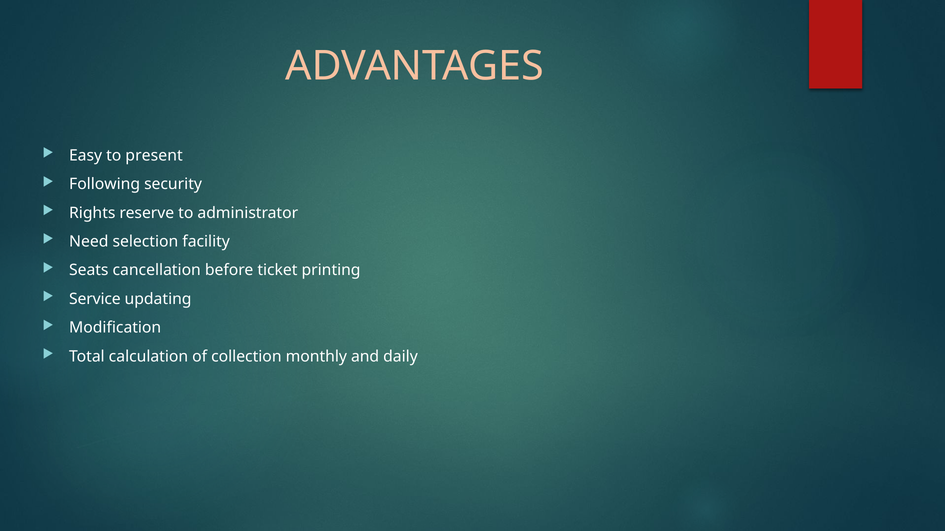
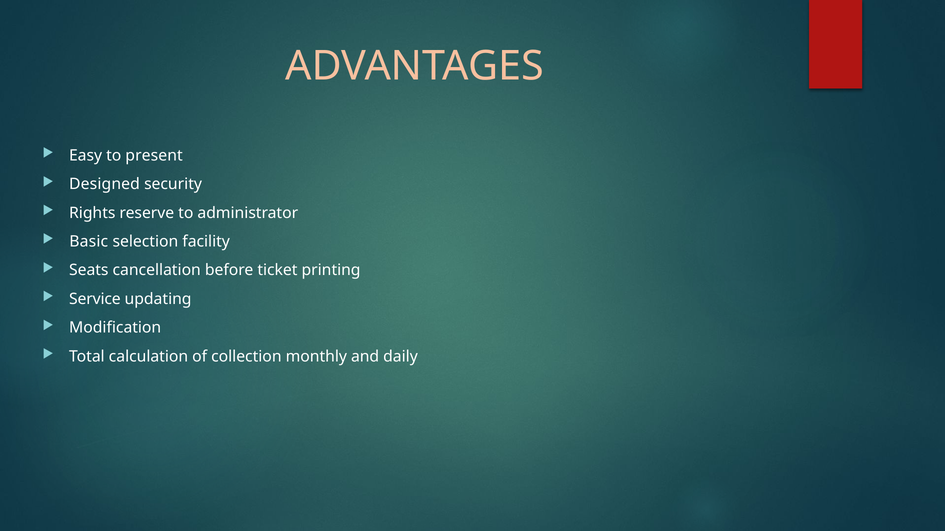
Following: Following -> Designed
Need: Need -> Basic
